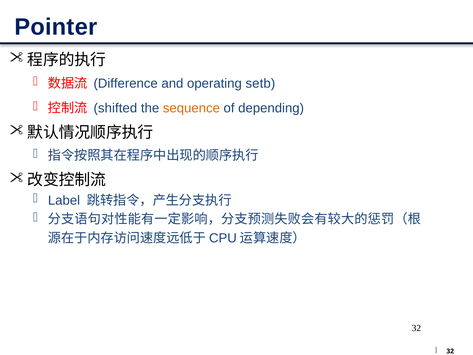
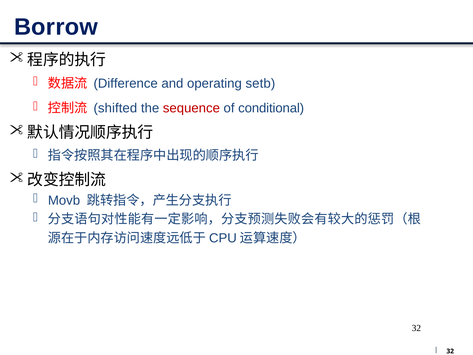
Pointer: Pointer -> Borrow
sequence colour: orange -> red
depending: depending -> conditional
Label: Label -> Movb
